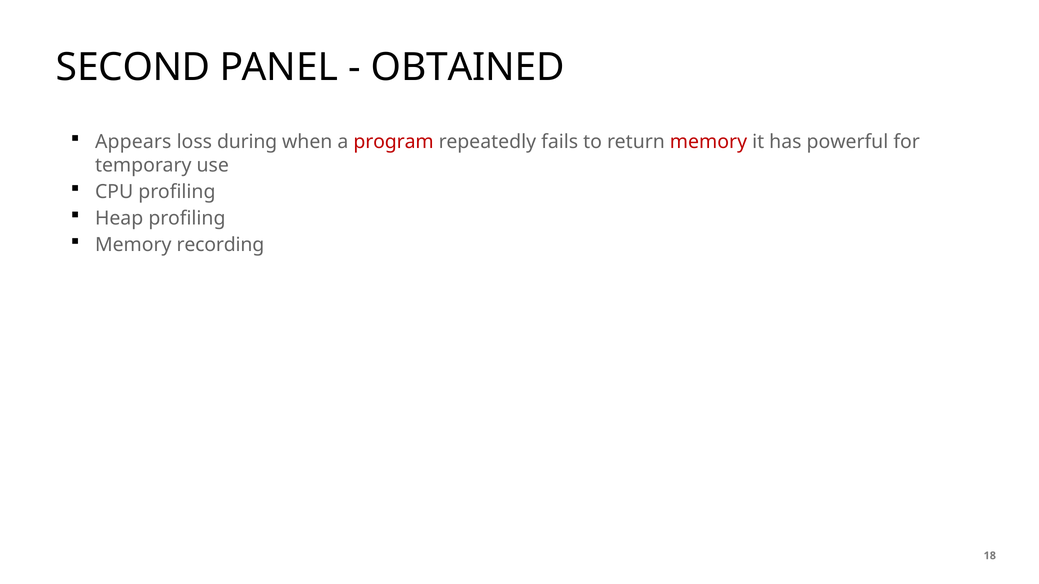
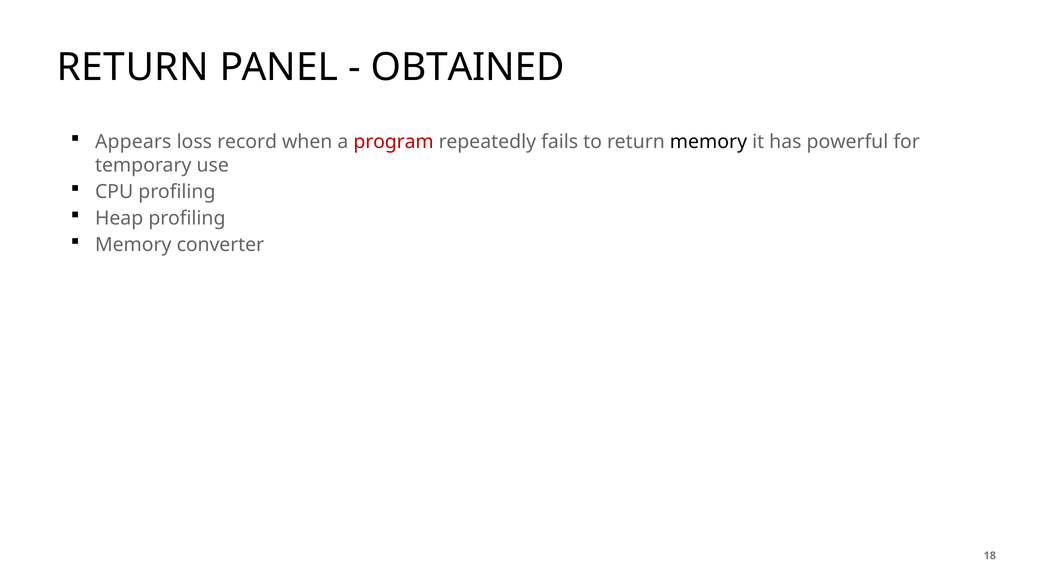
SECOND at (133, 68): SECOND -> RETURN
during: during -> record
memory at (708, 142) colour: red -> black
recording: recording -> converter
